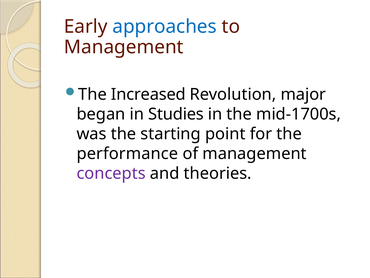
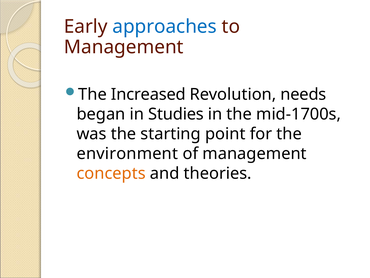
major: major -> needs
performance: performance -> environment
concepts colour: purple -> orange
